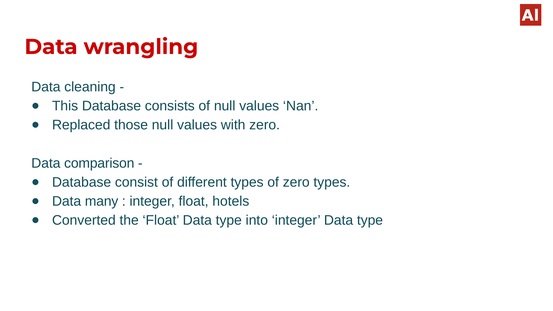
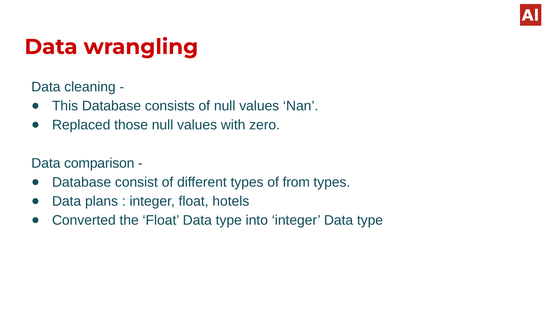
of zero: zero -> from
many: many -> plans
